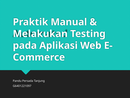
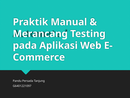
Melakukan: Melakukan -> Merancang
